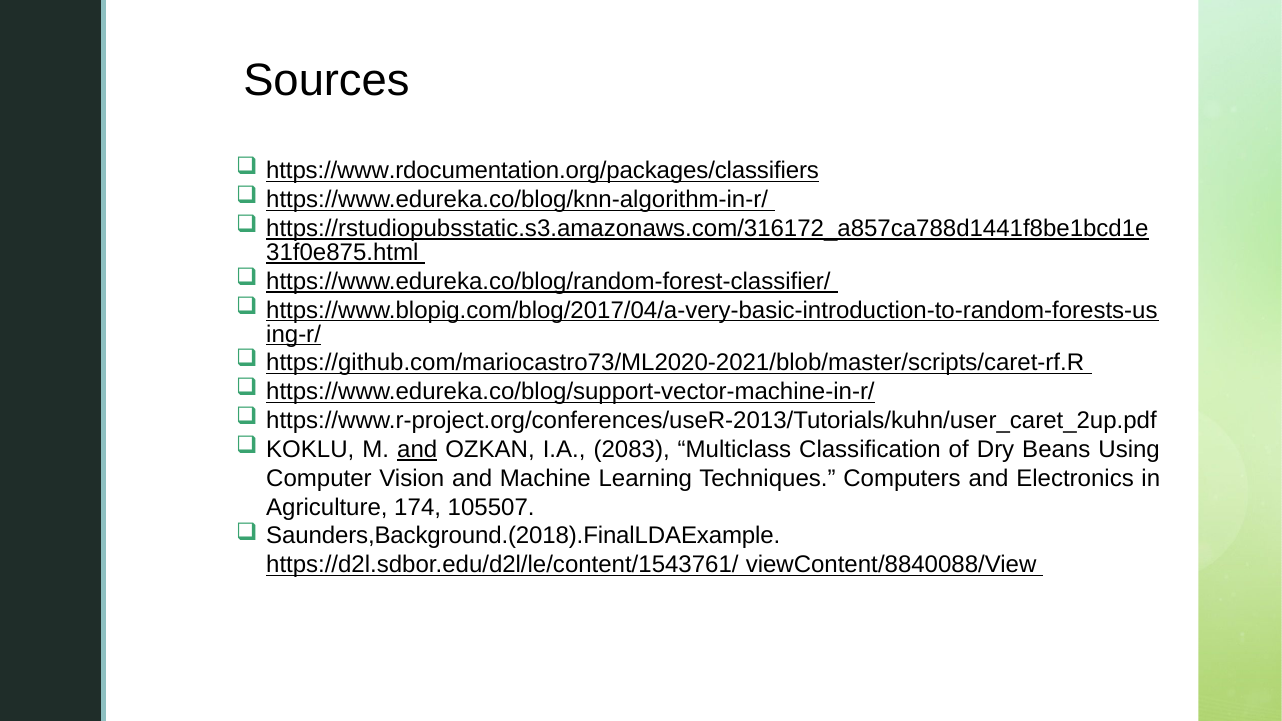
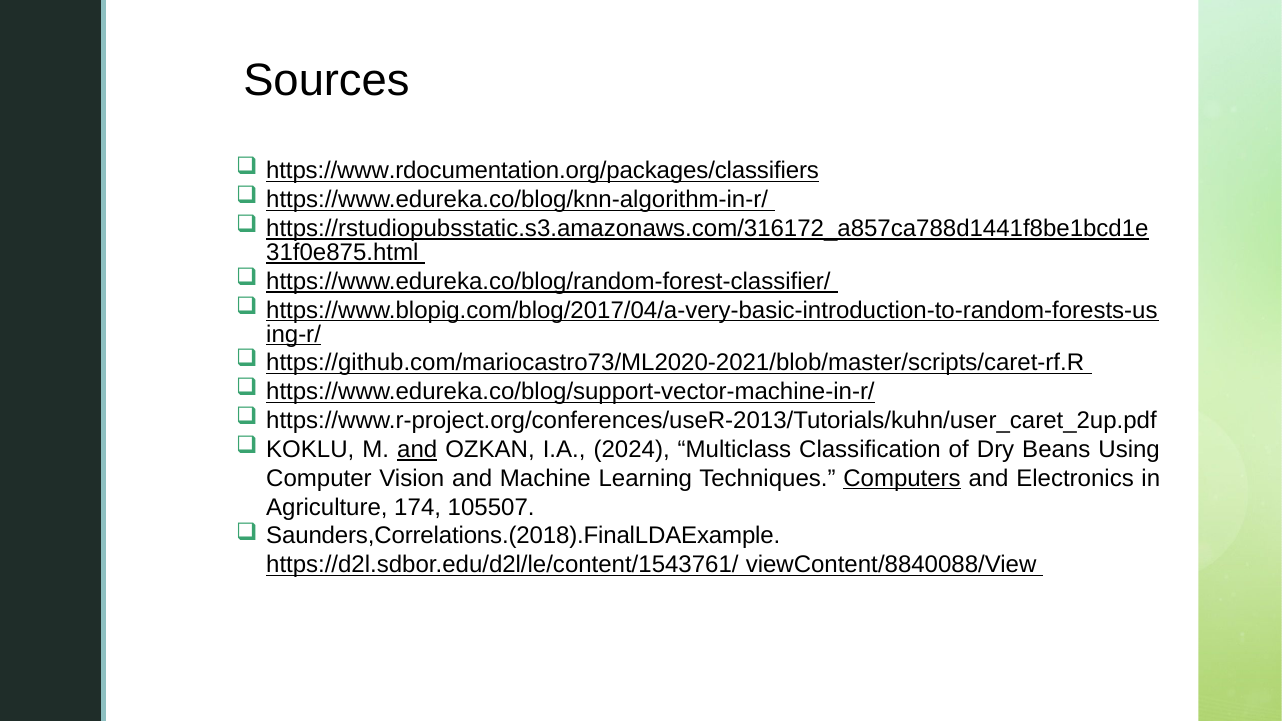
2083: 2083 -> 2024
Computers underline: none -> present
Saunders,Background.(2018).FinalLDAExample: Saunders,Background.(2018).FinalLDAExample -> Saunders,Correlations.(2018).FinalLDAExample
